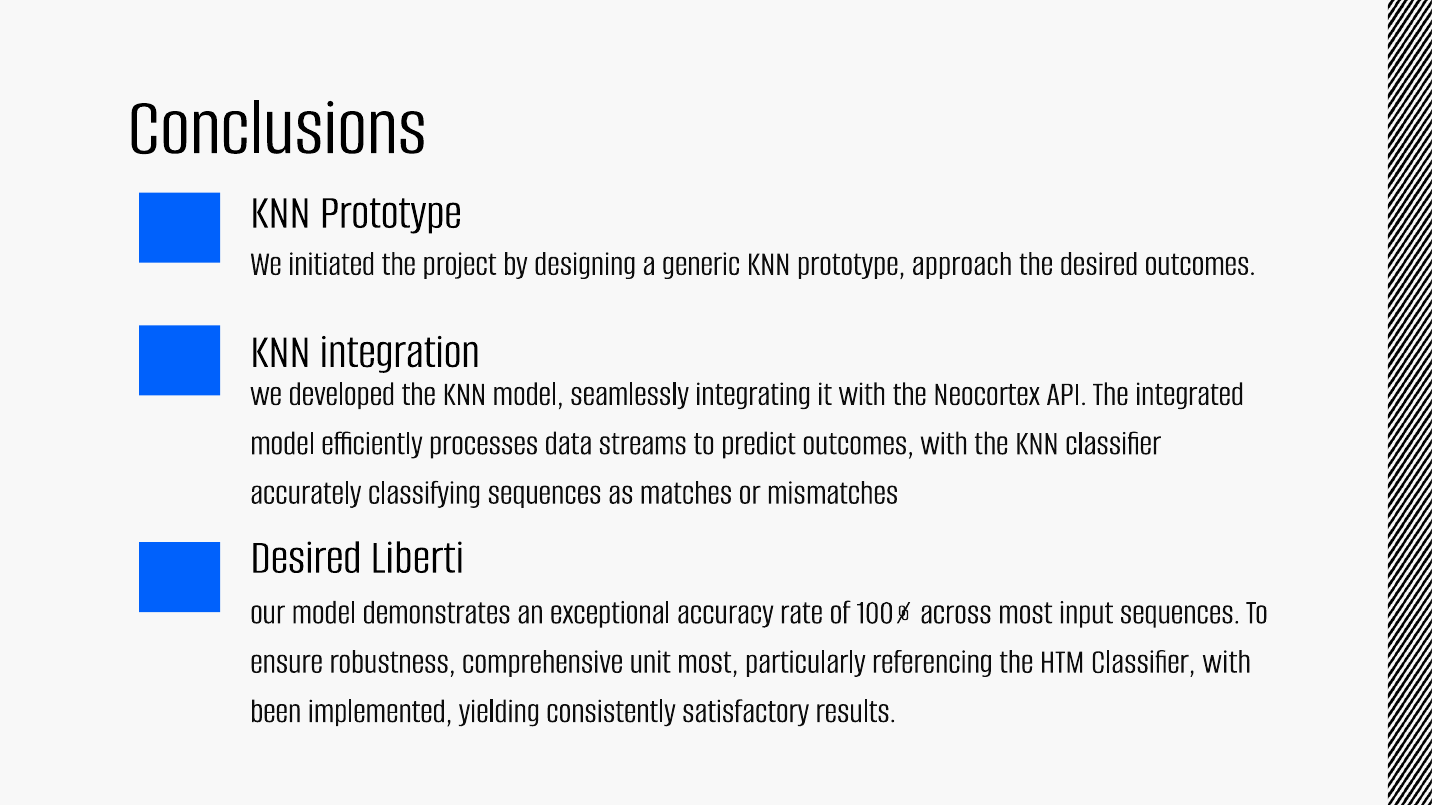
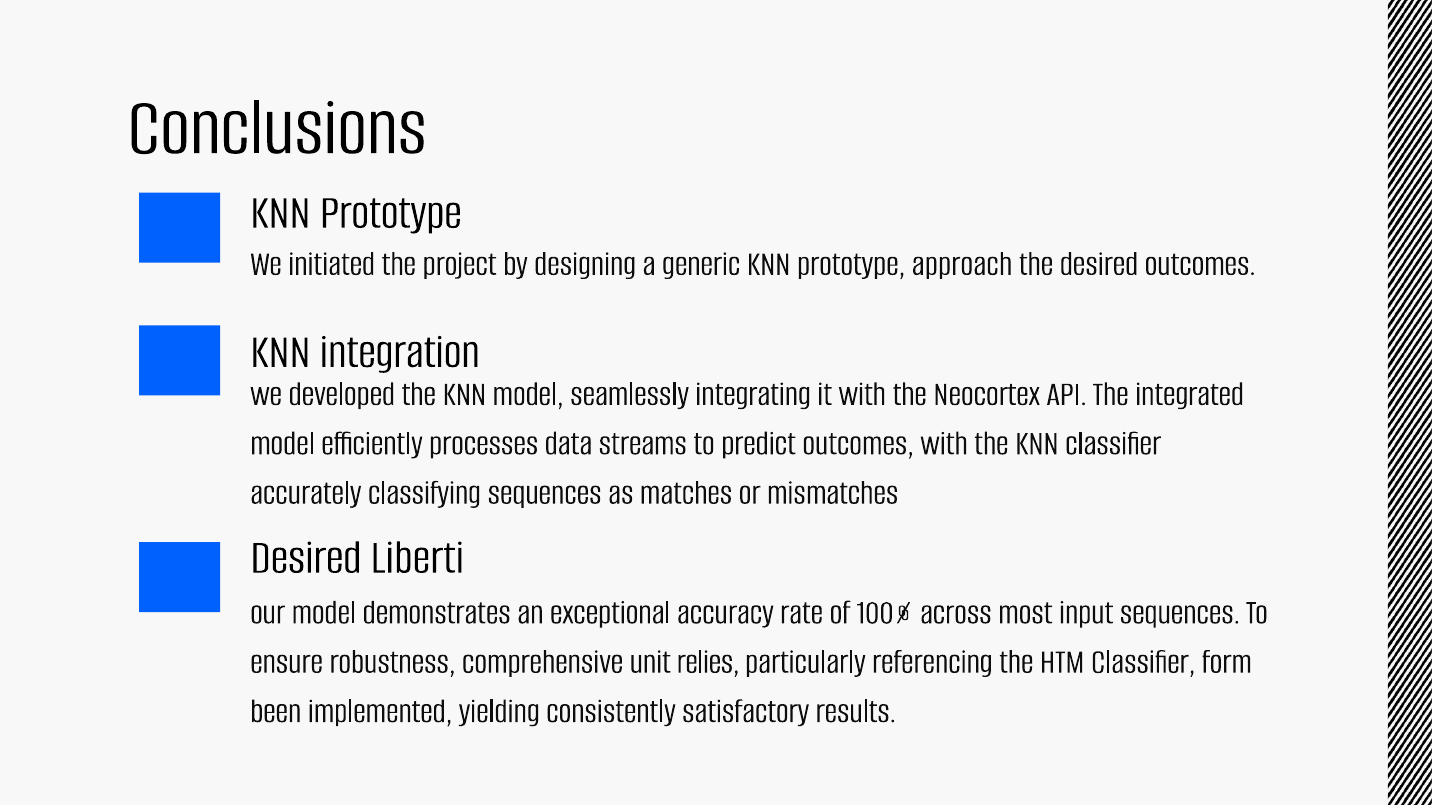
unit most: most -> relies
Classifier with: with -> form
